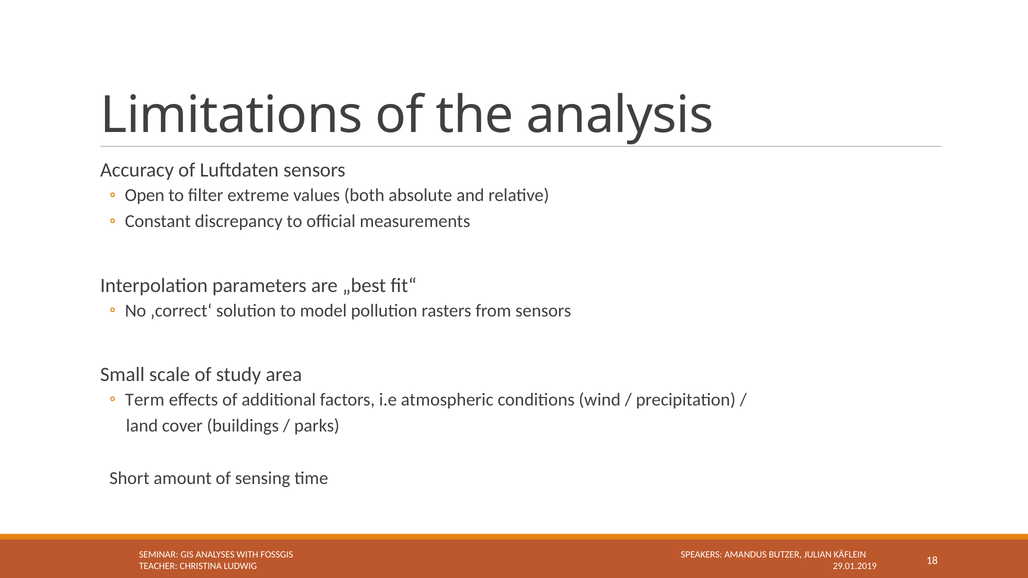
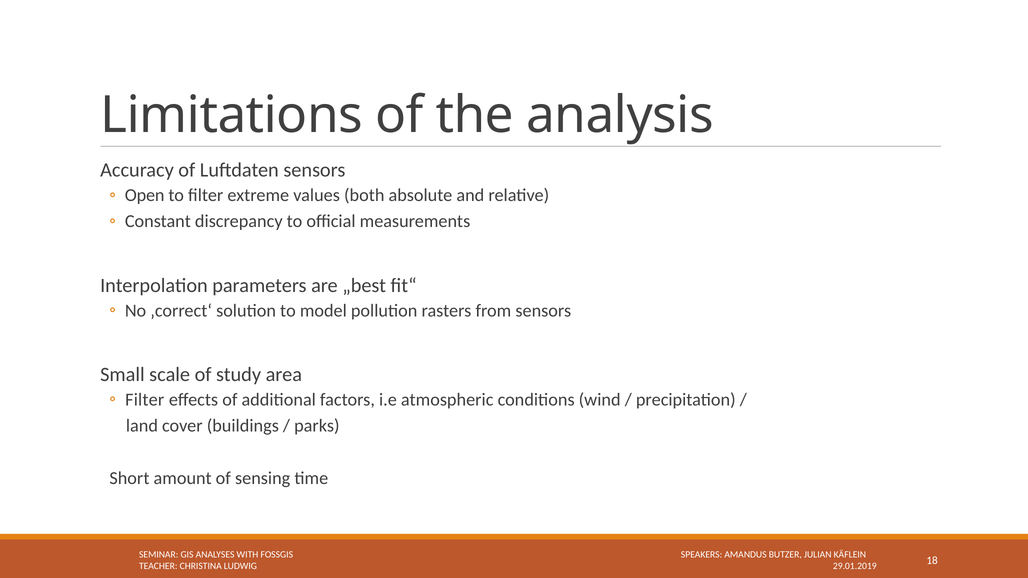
Term at (145, 400): Term -> Filter
